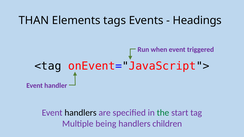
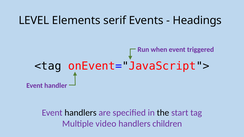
THAN: THAN -> LEVEL
tags: tags -> serif
the colour: green -> black
being: being -> video
